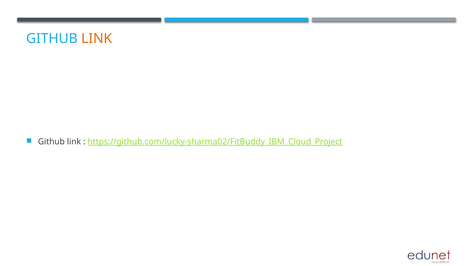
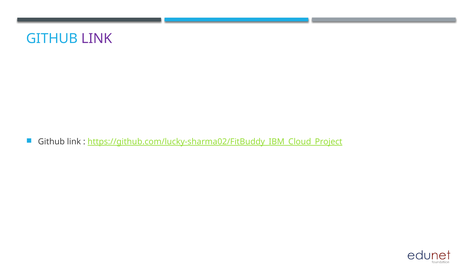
LINK at (97, 39) colour: orange -> purple
